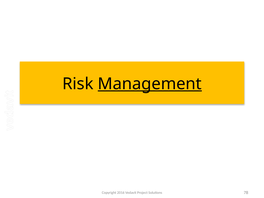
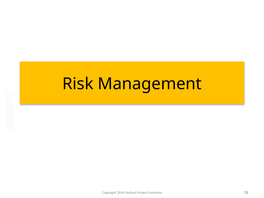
Management underline: present -> none
